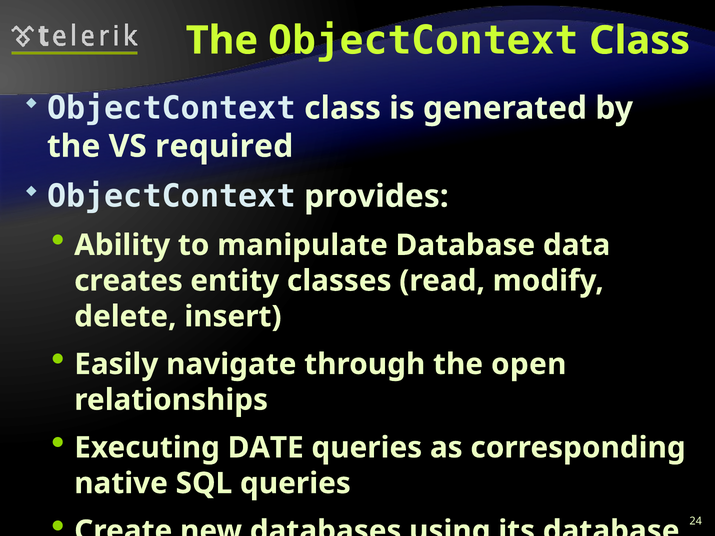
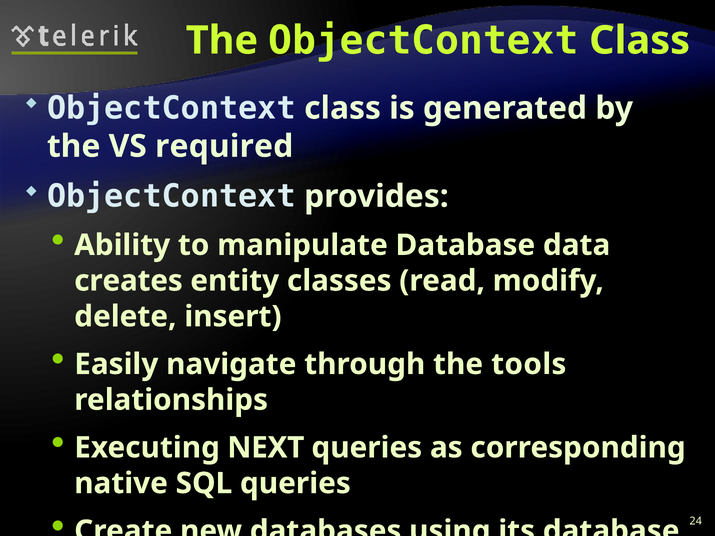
open: open -> tools
DATE: DATE -> NEXT
